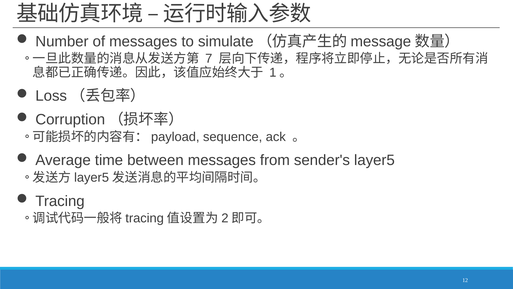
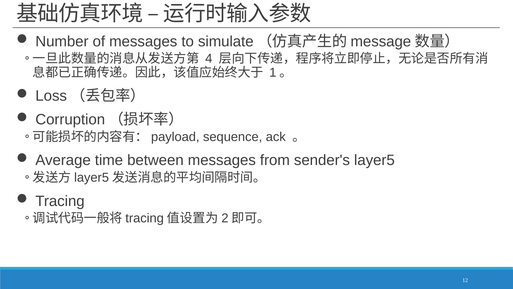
7: 7 -> 4
